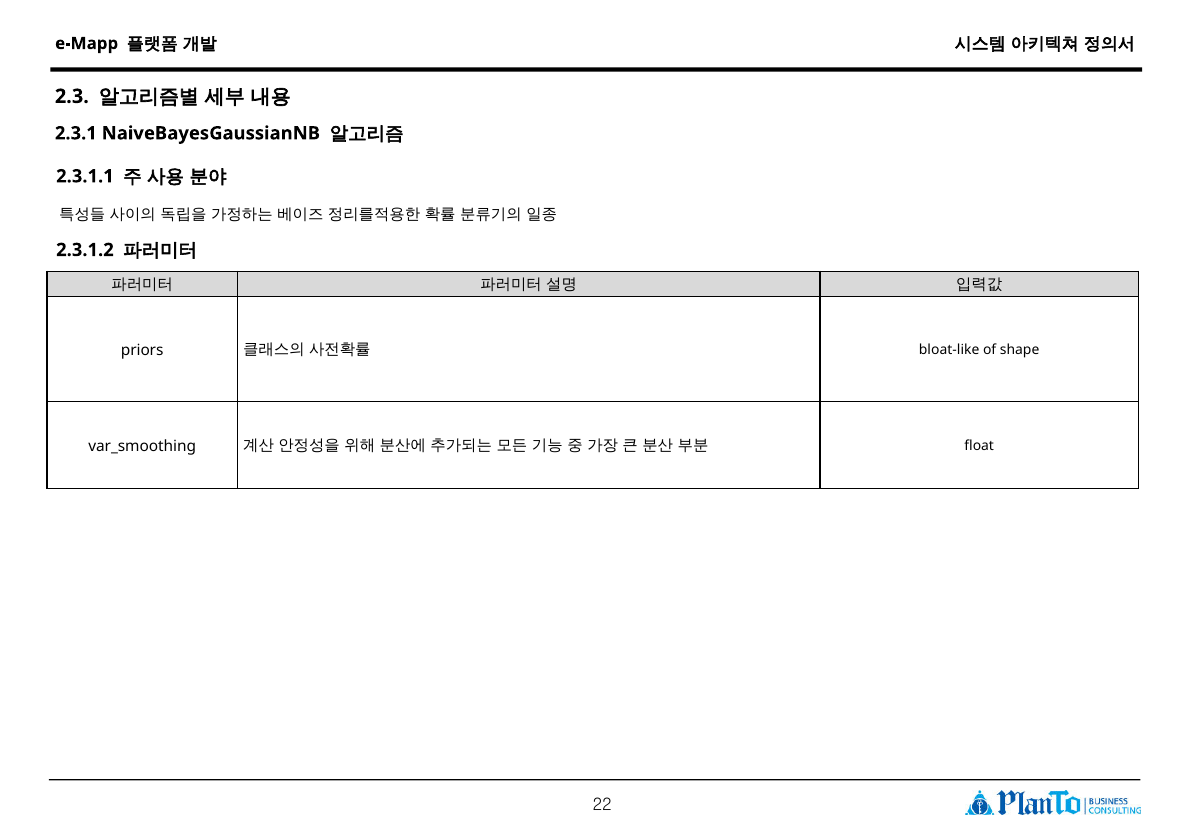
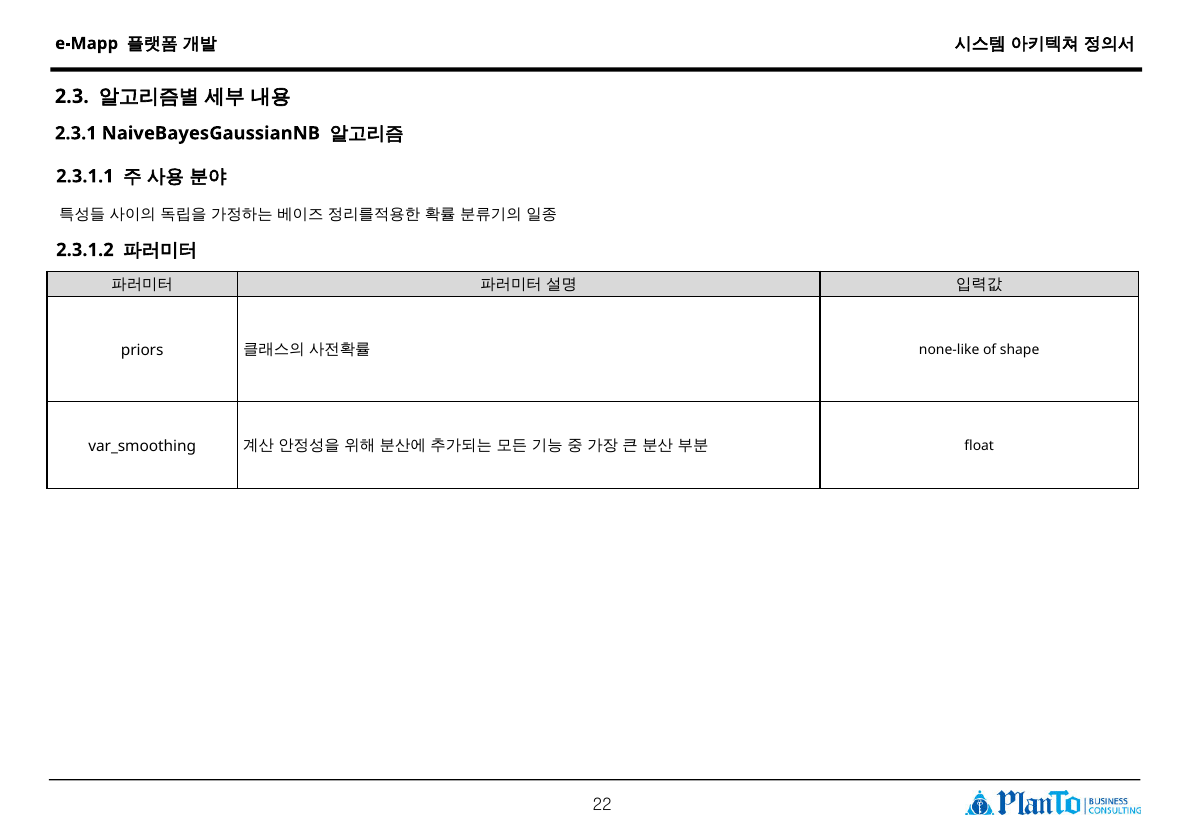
bloat-like: bloat-like -> none-like
